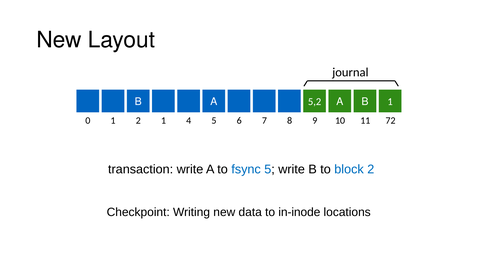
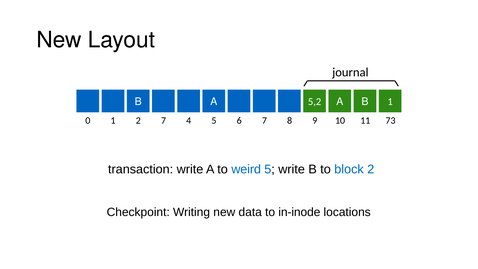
2 1: 1 -> 7
72: 72 -> 73
fsync: fsync -> weird
